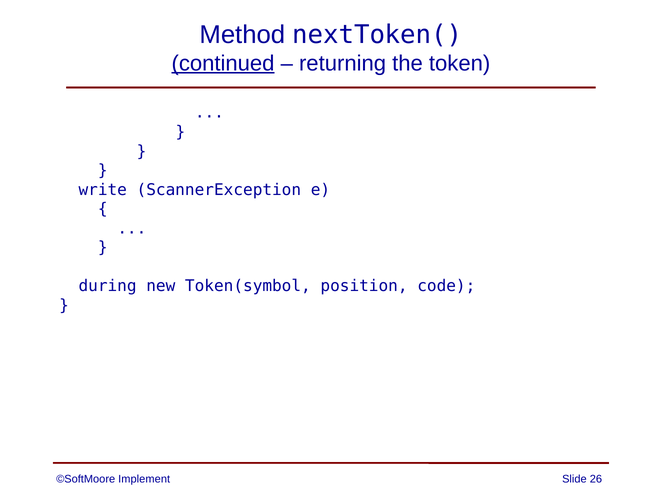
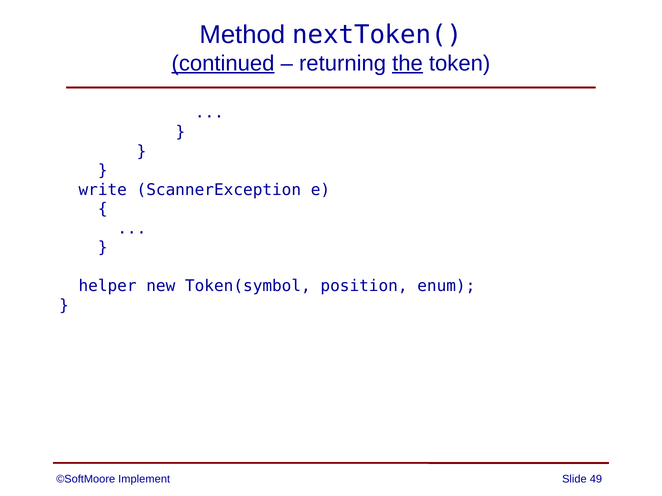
the underline: none -> present
during: during -> helper
code: code -> enum
26: 26 -> 49
